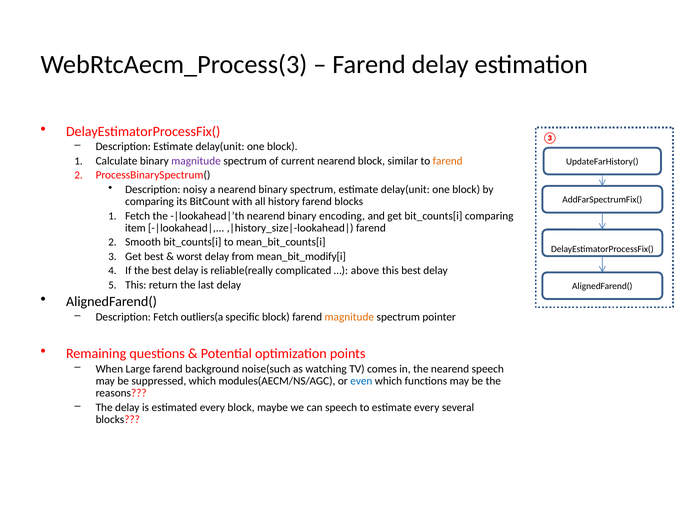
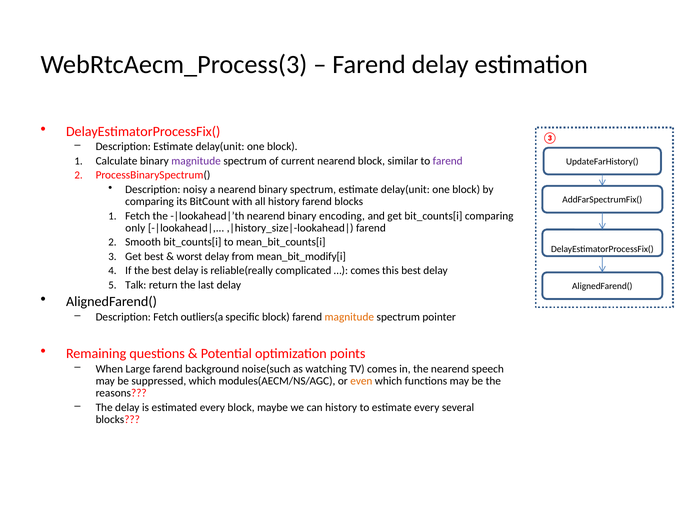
farend at (448, 161) colour: orange -> purple
item: item -> only
above at (365, 270): above -> comes
This at (136, 285): This -> Talk
even colour: blue -> orange
can speech: speech -> history
